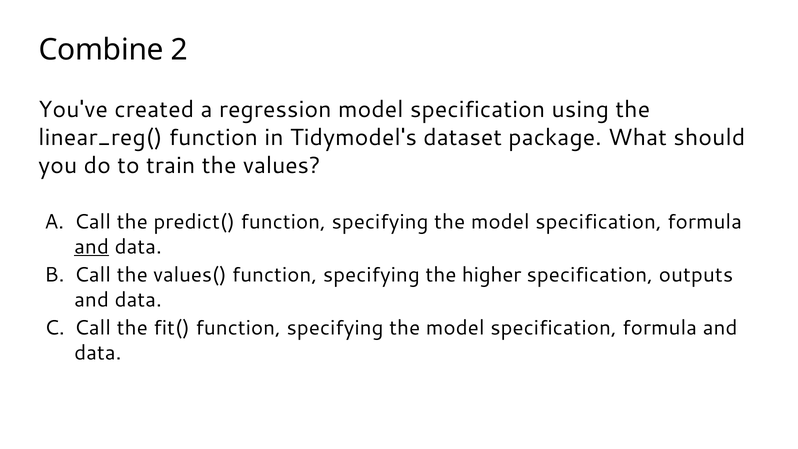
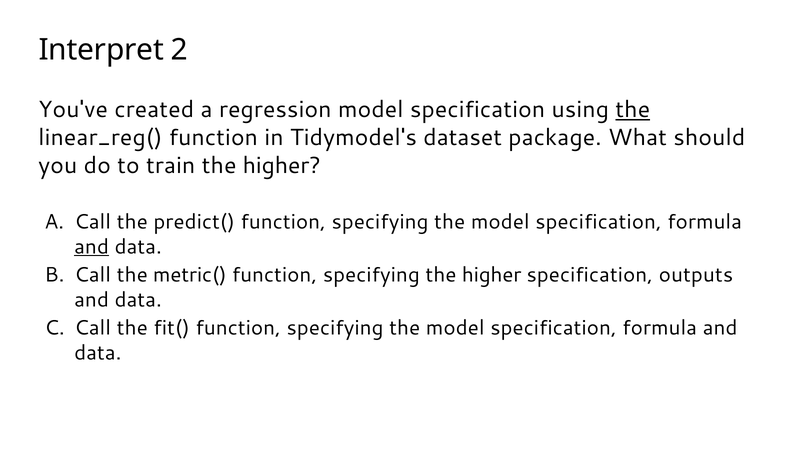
Combine: Combine -> Interpret
the at (633, 110) underline: none -> present
train the values: values -> higher
values(: values( -> metric(
